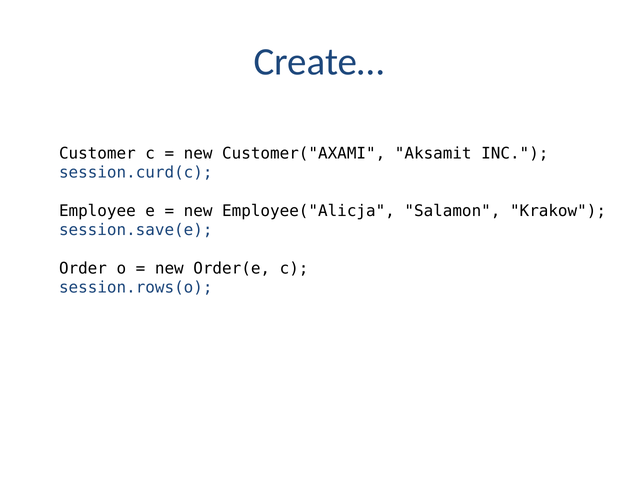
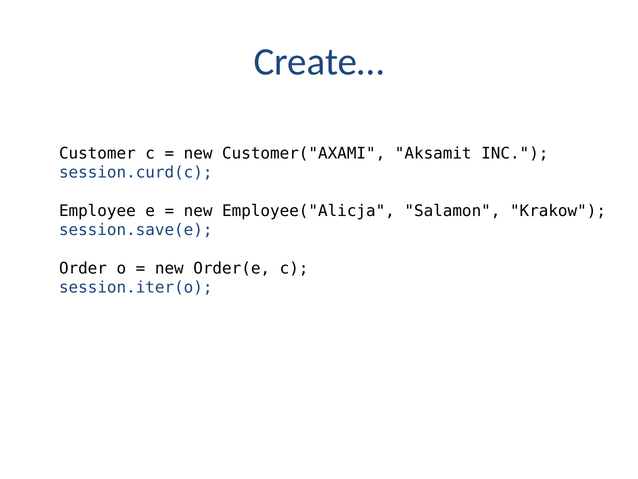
session.rows(o: session.rows(o -> session.iter(o
